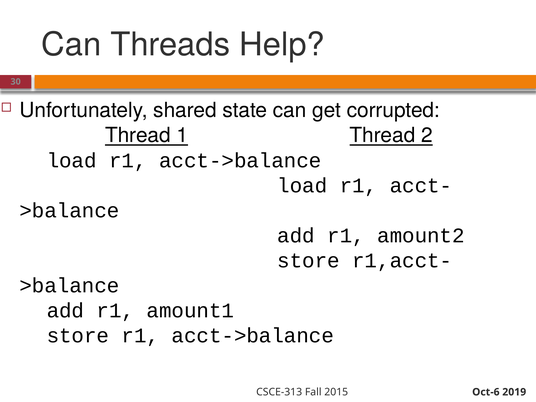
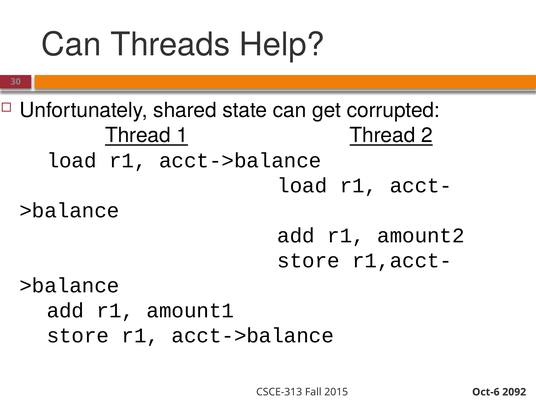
2019: 2019 -> 2092
